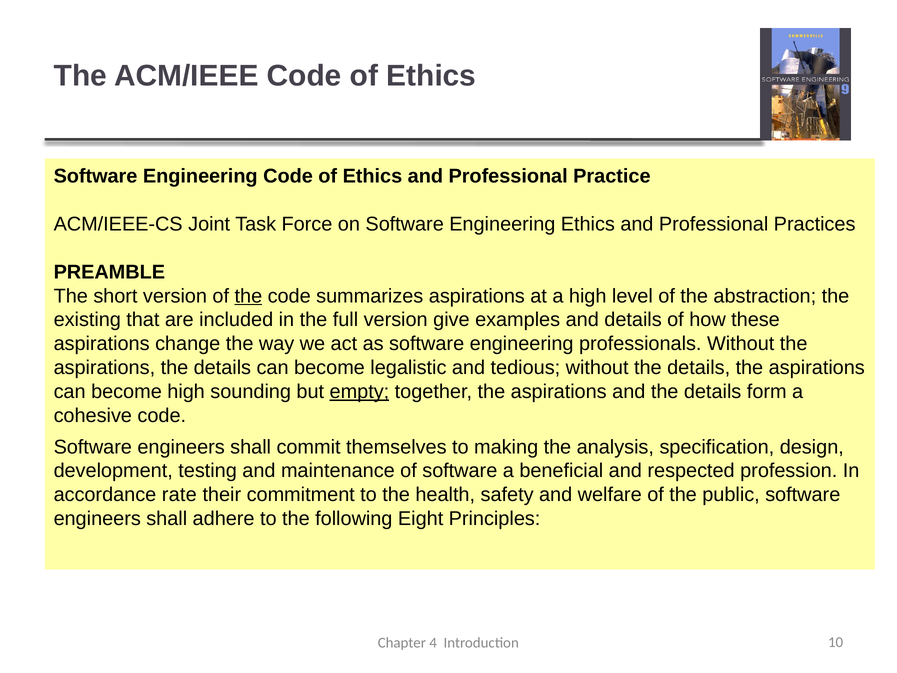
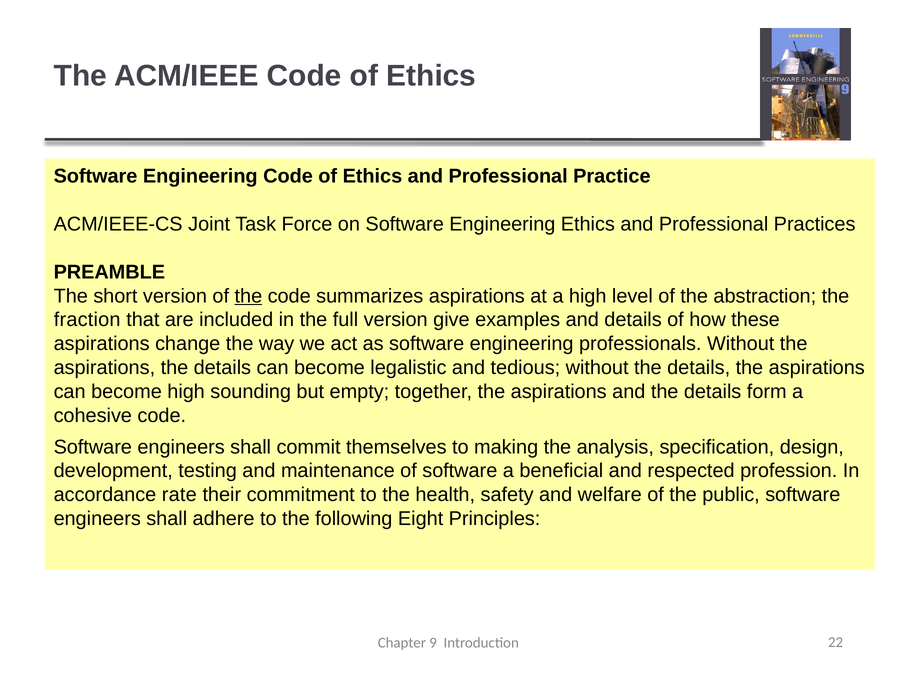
existing: existing -> fraction
empty underline: present -> none
4: 4 -> 9
10: 10 -> 22
